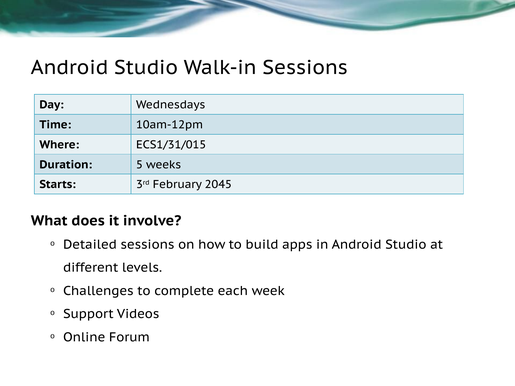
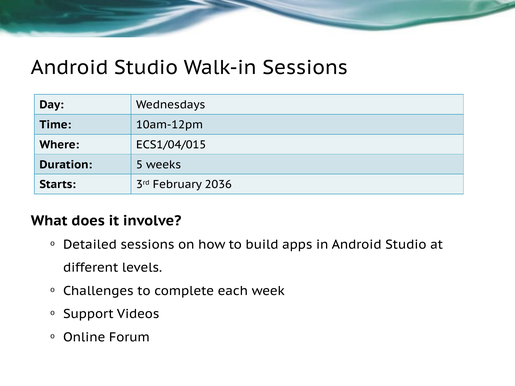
ECS1/31/015: ECS1/31/015 -> ECS1/04/015
2045: 2045 -> 2036
